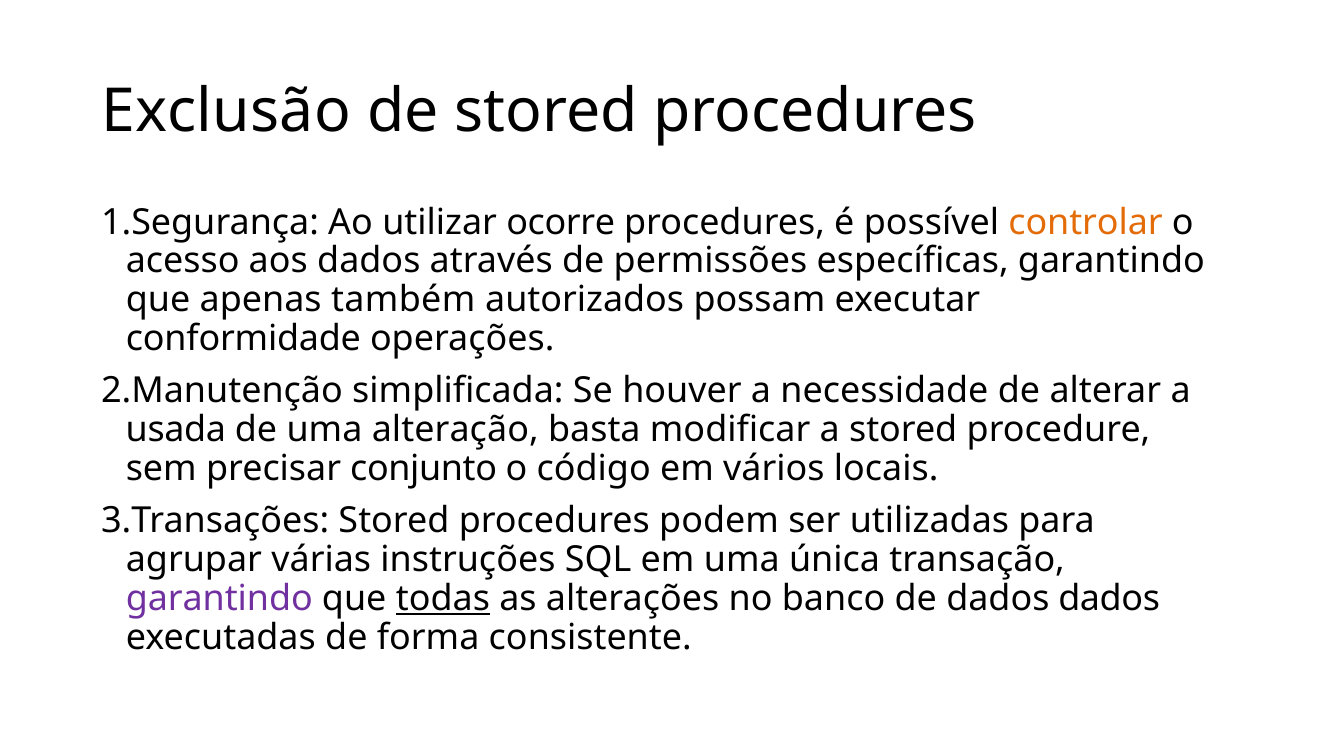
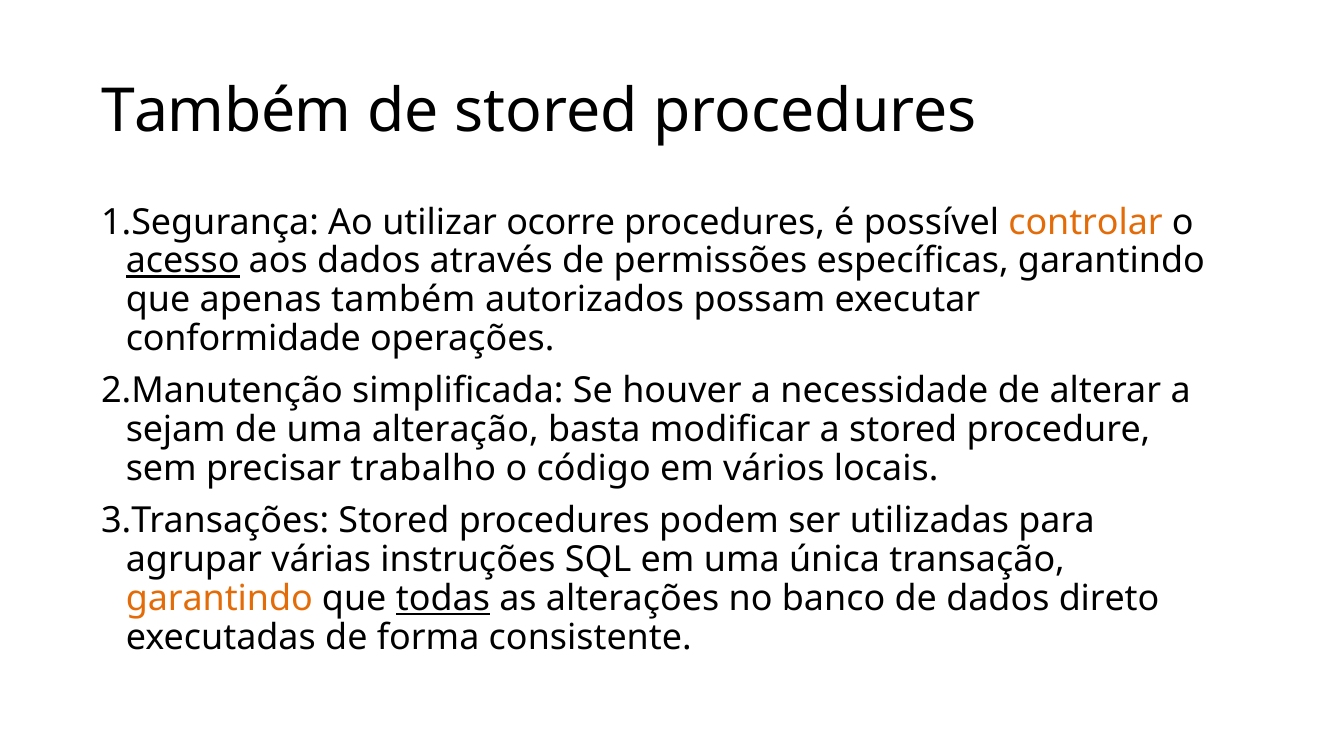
Exclusão at (226, 111): Exclusão -> Também
acesso underline: none -> present
usada: usada -> sejam
conjunto: conjunto -> trabalho
garantindo at (219, 599) colour: purple -> orange
dados dados: dados -> direto
